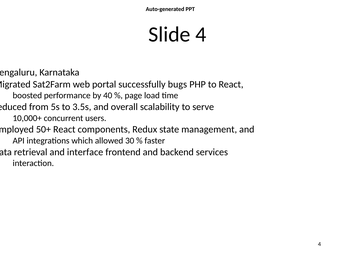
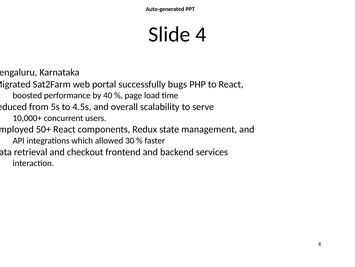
3.5s: 3.5s -> 4.5s
interface: interface -> checkout
